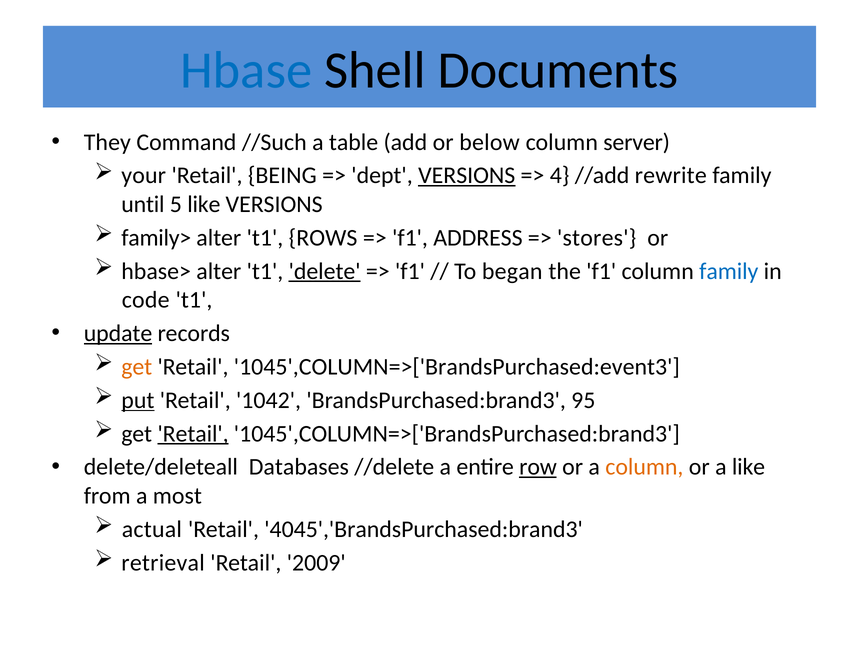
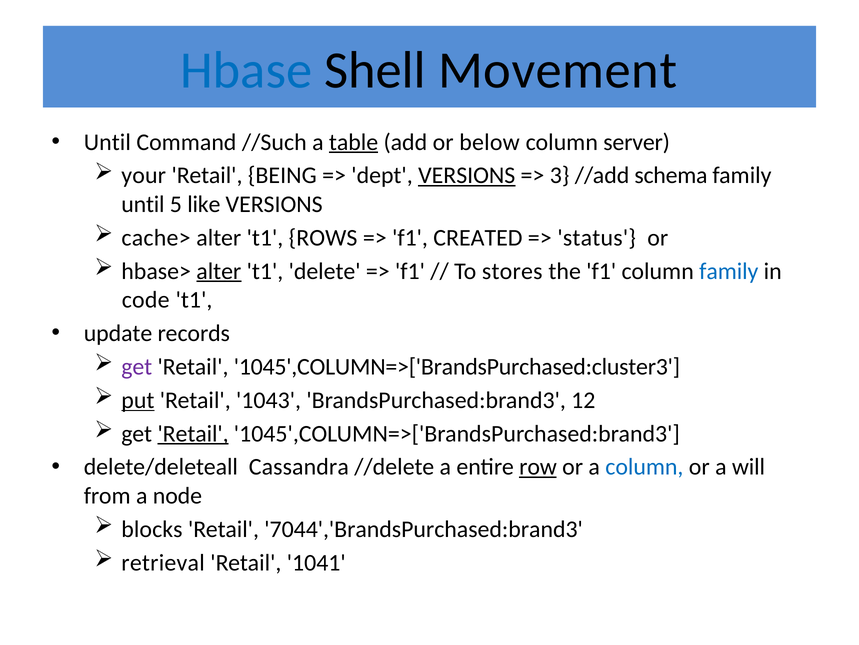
Documents: Documents -> Movement
They at (107, 142): They -> Until
table underline: none -> present
4: 4 -> 3
rewrite: rewrite -> schema
family>: family> -> cache>
ADDRESS: ADDRESS -> CREATED
stores: stores -> status
alter at (219, 271) underline: none -> present
delete underline: present -> none
began: began -> stores
update underline: present -> none
get at (137, 366) colour: orange -> purple
1045',COLUMN=>['BrandsPurchased:event3: 1045',COLUMN=>['BrandsPurchased:event3 -> 1045',COLUMN=>['BrandsPurchased:cluster3
1042: 1042 -> 1043
95: 95 -> 12
Databases: Databases -> Cassandra
column at (644, 467) colour: orange -> blue
a like: like -> will
most: most -> node
actual: actual -> blocks
4045','BrandsPurchased:brand3: 4045','BrandsPurchased:brand3 -> 7044','BrandsPurchased:brand3
2009: 2009 -> 1041
